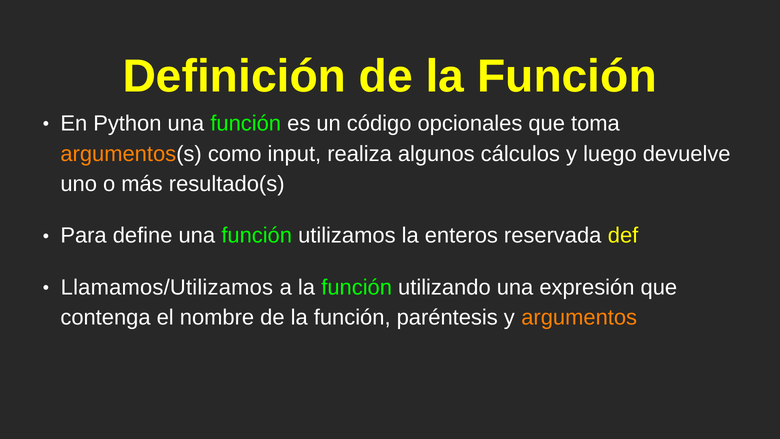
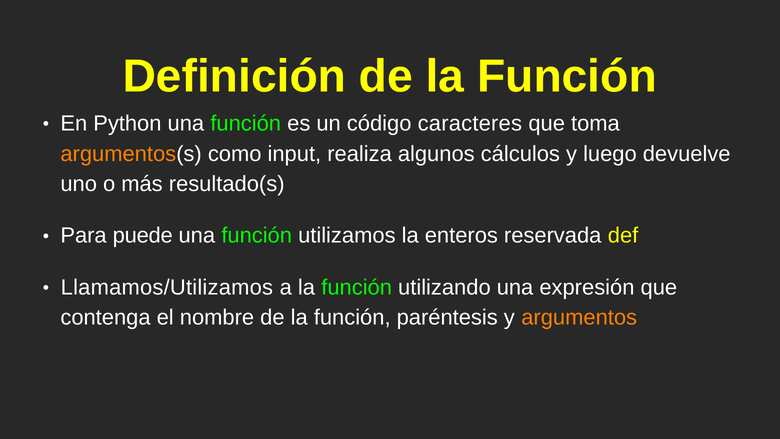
opcionales: opcionales -> caracteres
define: define -> puede
